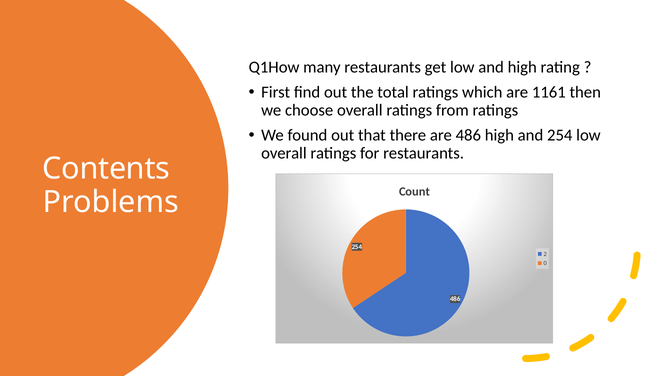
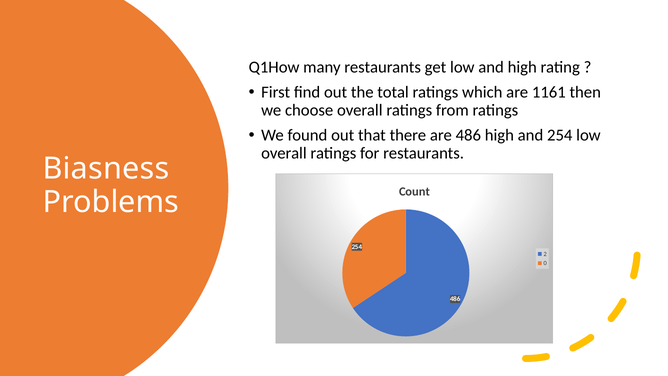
Contents: Contents -> Biasness
